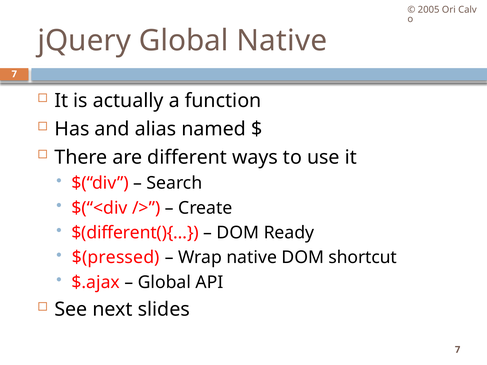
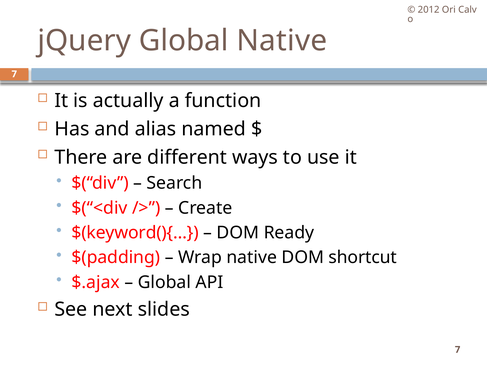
2005: 2005 -> 2012
$(different(){…: $(different(){… -> $(keyword(){…
$(pressed: $(pressed -> $(padding
